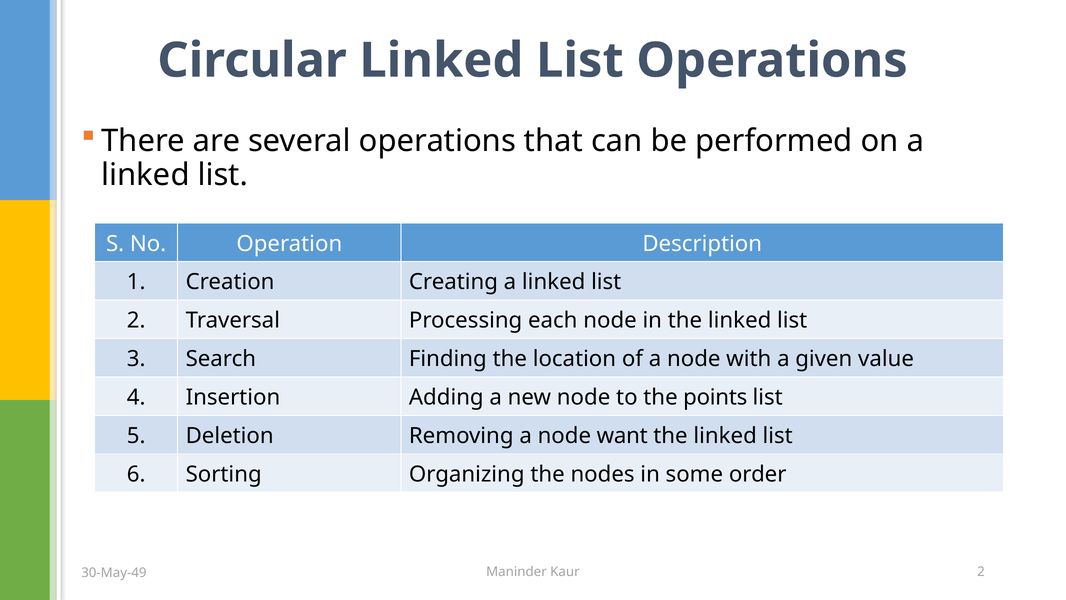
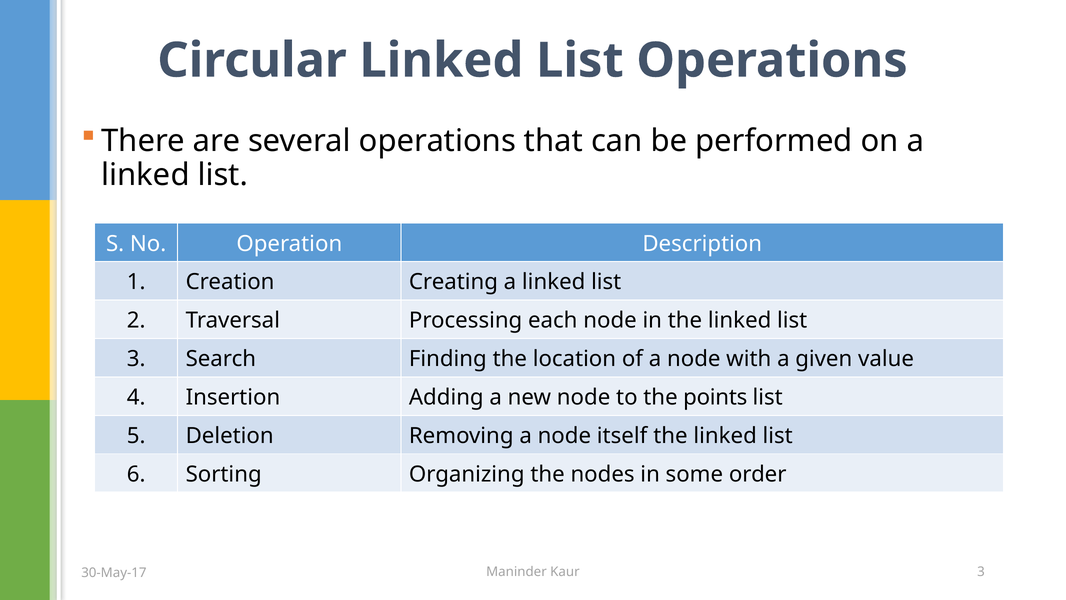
want: want -> itself
Kaur 2: 2 -> 3
30-May-49: 30-May-49 -> 30-May-17
